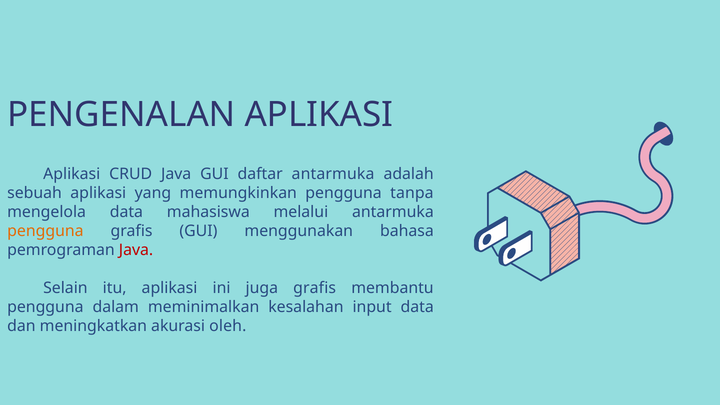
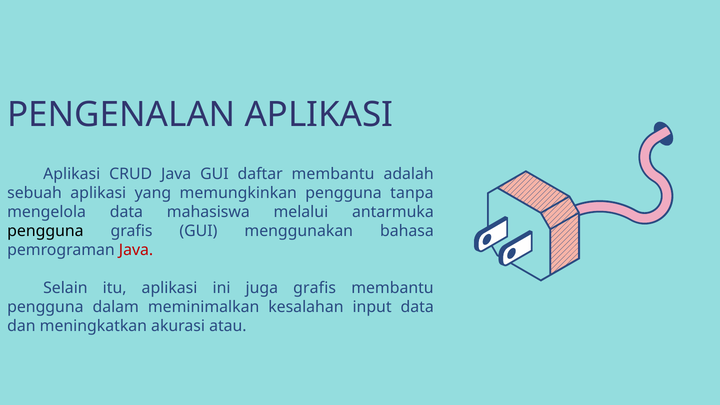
daftar antarmuka: antarmuka -> membantu
pengguna at (45, 231) colour: orange -> black
oleh: oleh -> atau
